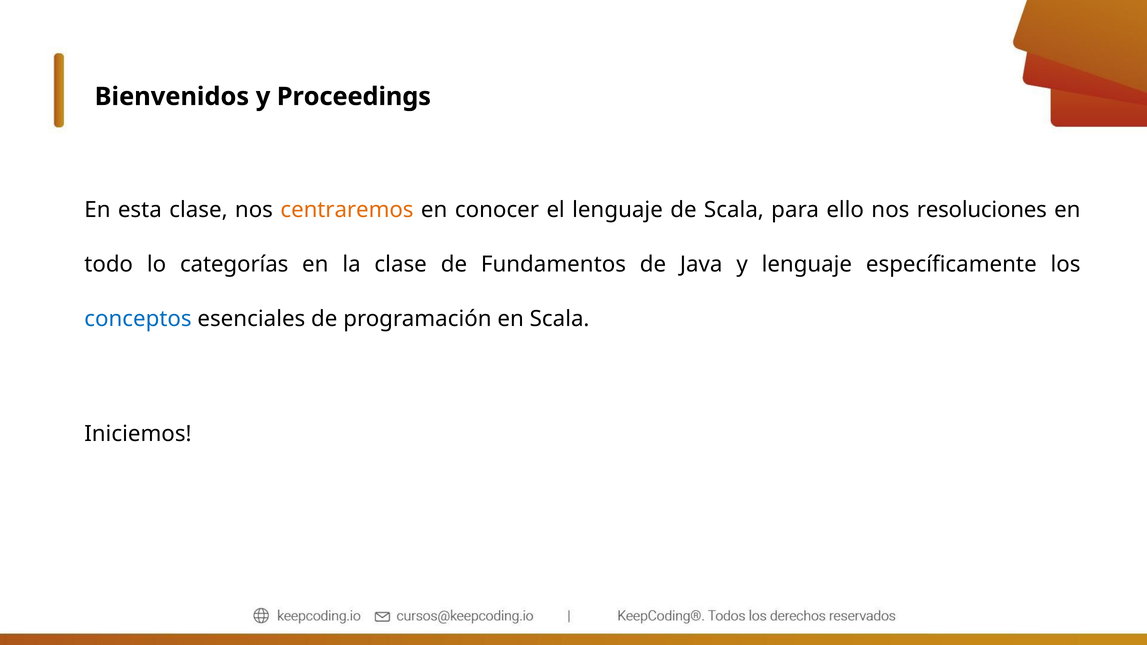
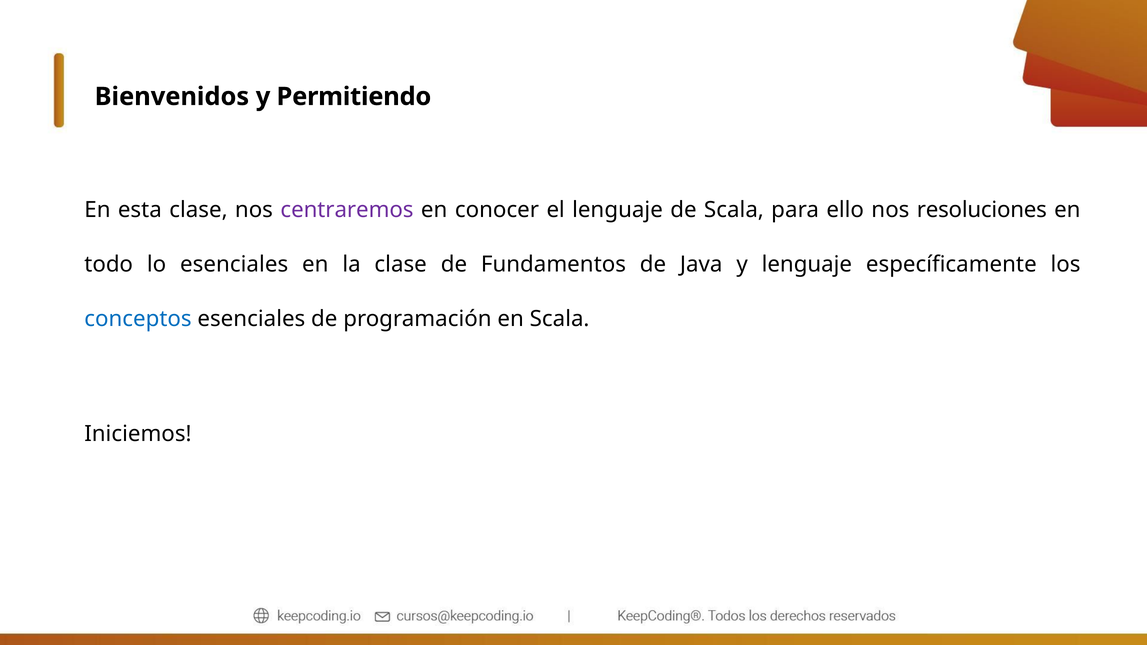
Proceedings: Proceedings -> Permitiendo
centraremos colour: orange -> purple
lo categorías: categorías -> esenciales
